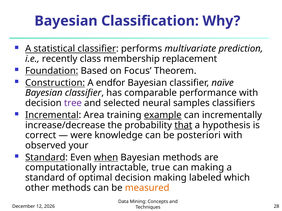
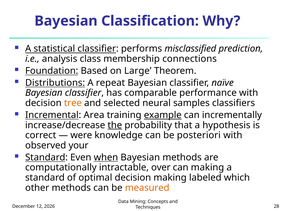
multivariate: multivariate -> misclassified
recently: recently -> analysis
replacement: replacement -> connections
Focus: Focus -> Large
Construction: Construction -> Distributions
endfor: endfor -> repeat
tree colour: purple -> orange
the underline: none -> present
that underline: present -> none
true: true -> over
